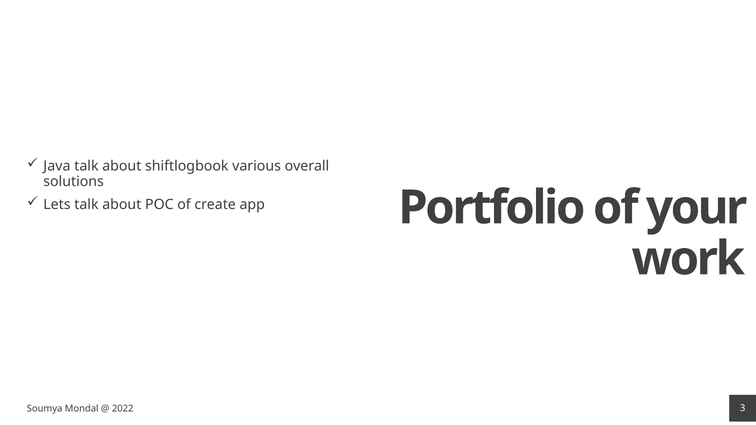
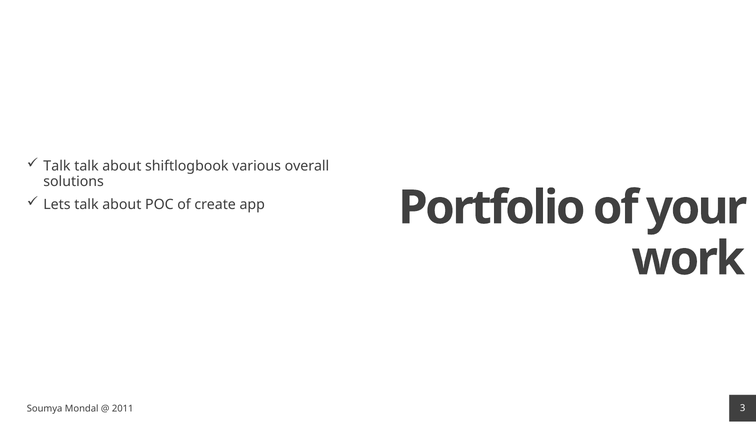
Java at (57, 166): Java -> Talk
2022: 2022 -> 2011
